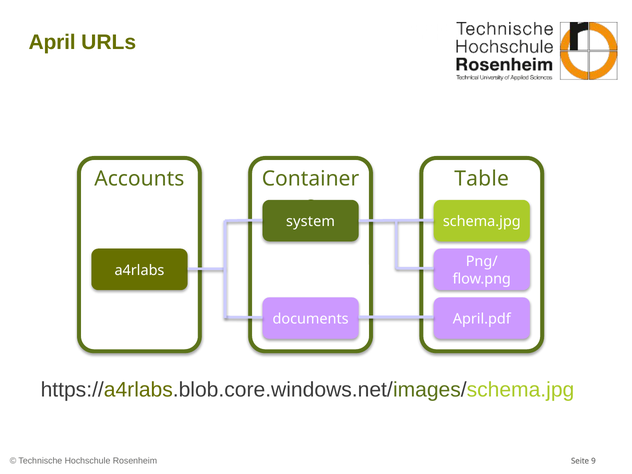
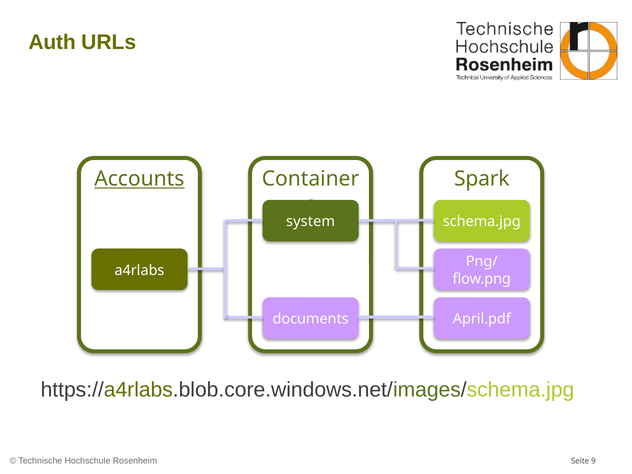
April: April -> Auth
Accounts underline: none -> present
Table: Table -> Spark
